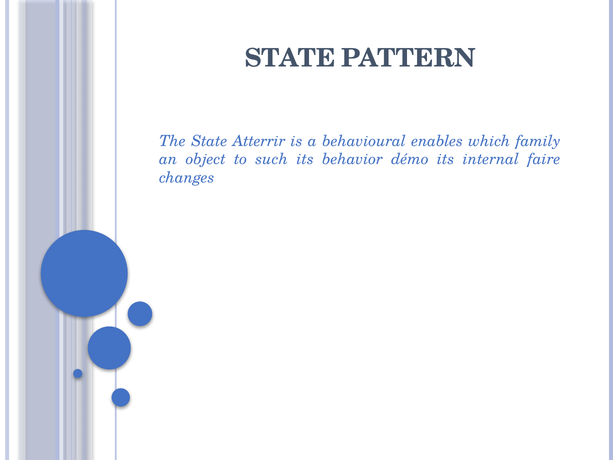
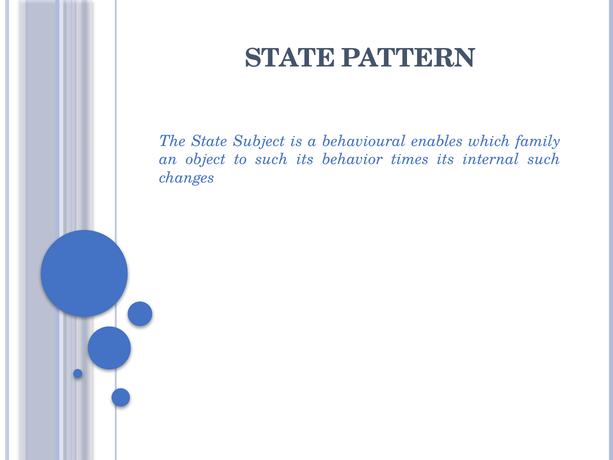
Atterrir: Atterrir -> Subject
démo: démo -> times
internal faire: faire -> such
